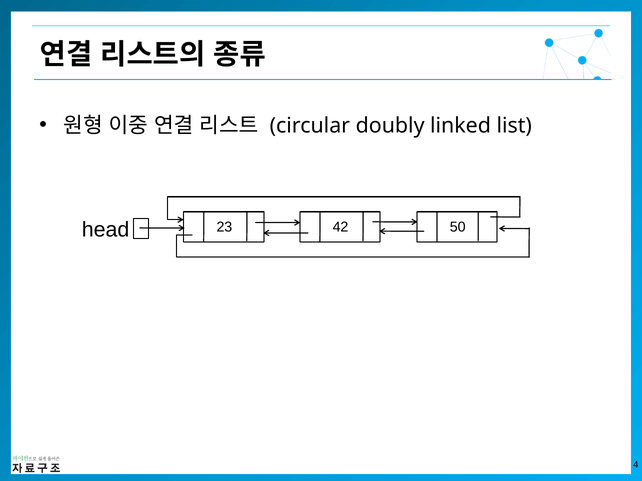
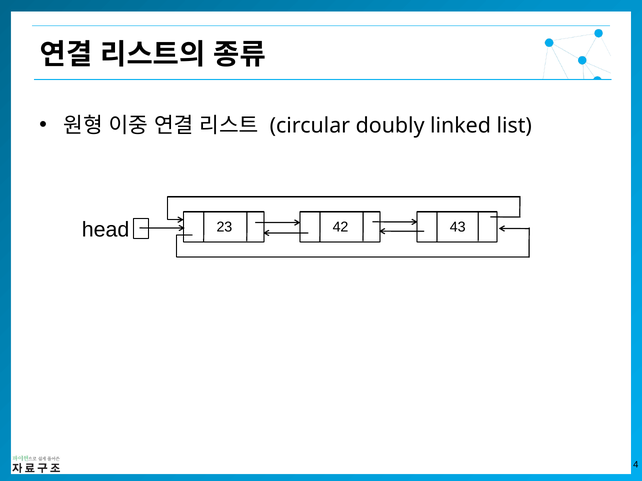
50: 50 -> 43
